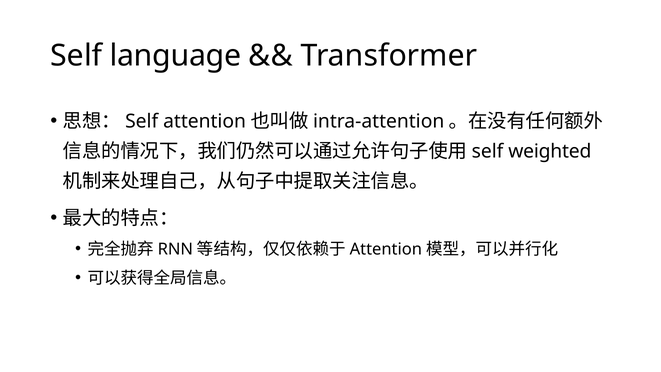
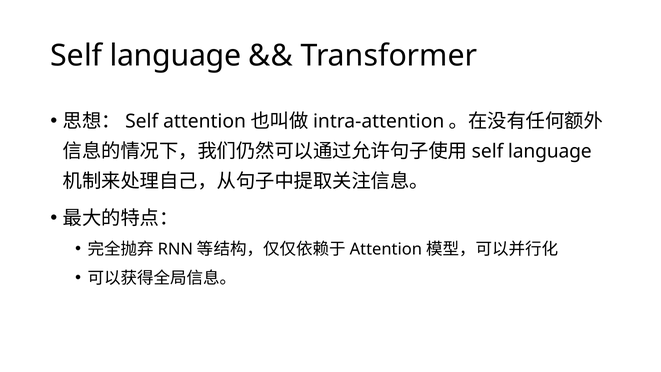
weighted at (550, 151): weighted -> language
